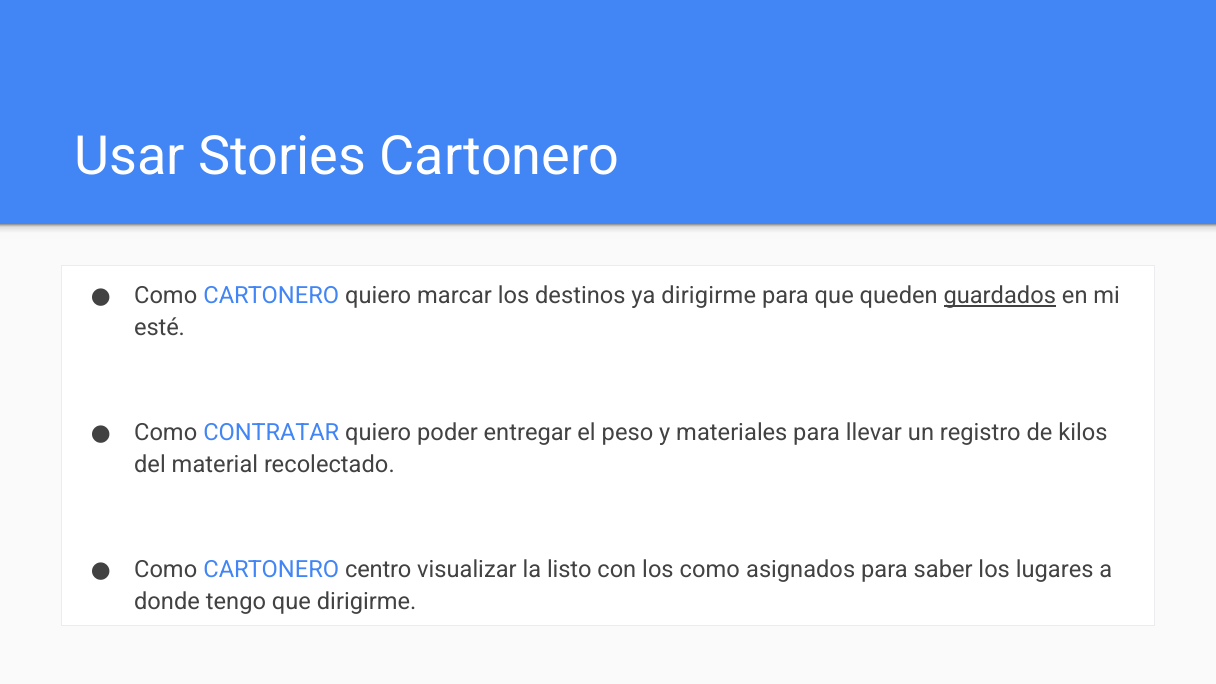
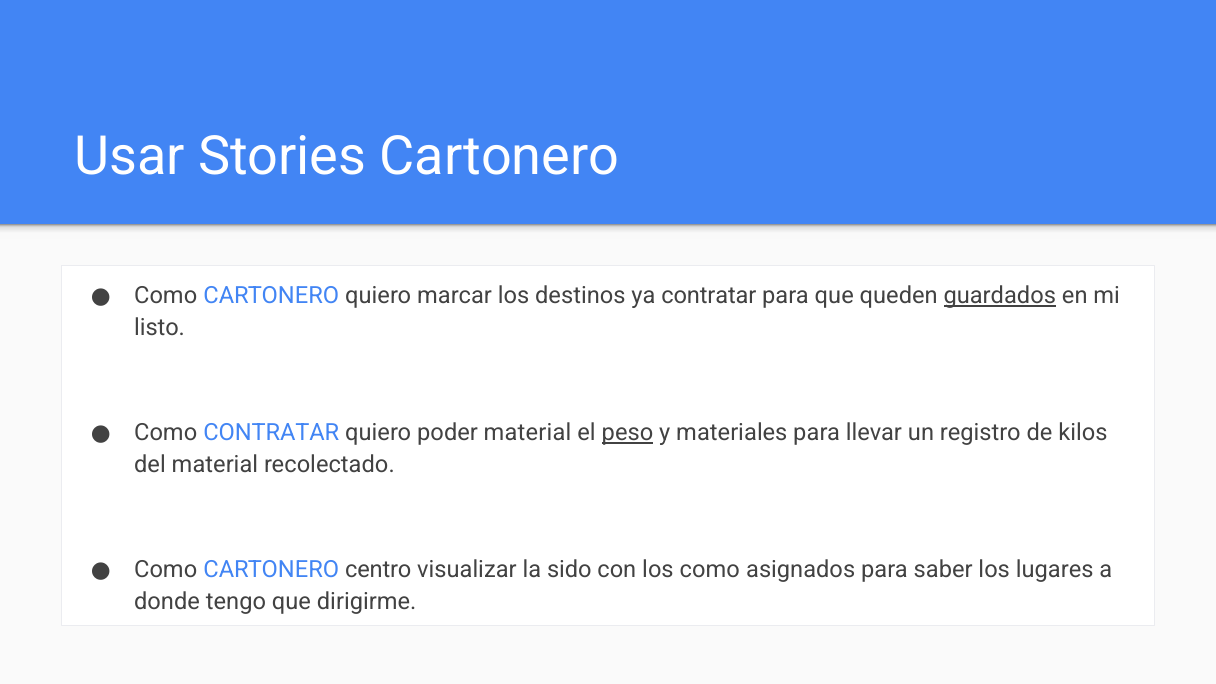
ya dirigirme: dirigirme -> contratar
esté: esté -> listo
poder entregar: entregar -> material
peso underline: none -> present
listo: listo -> sido
